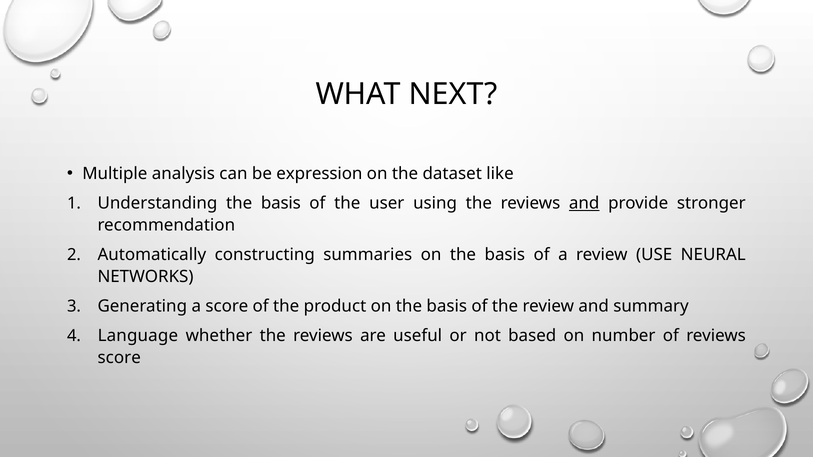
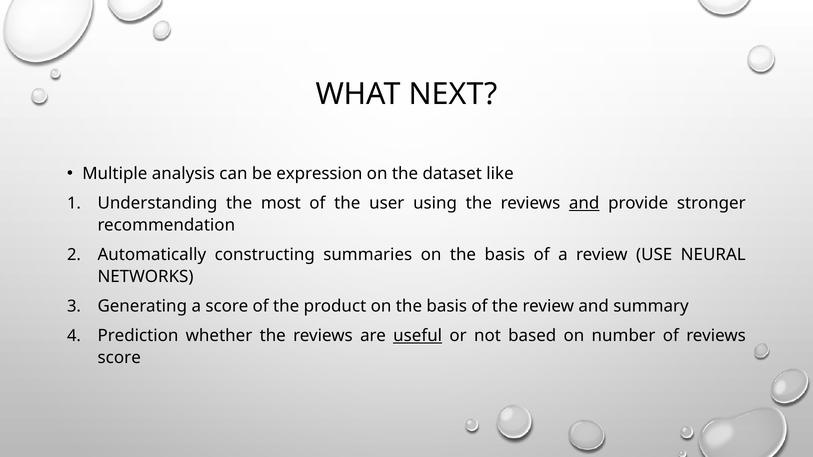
Understanding the basis: basis -> most
Language: Language -> Prediction
useful underline: none -> present
